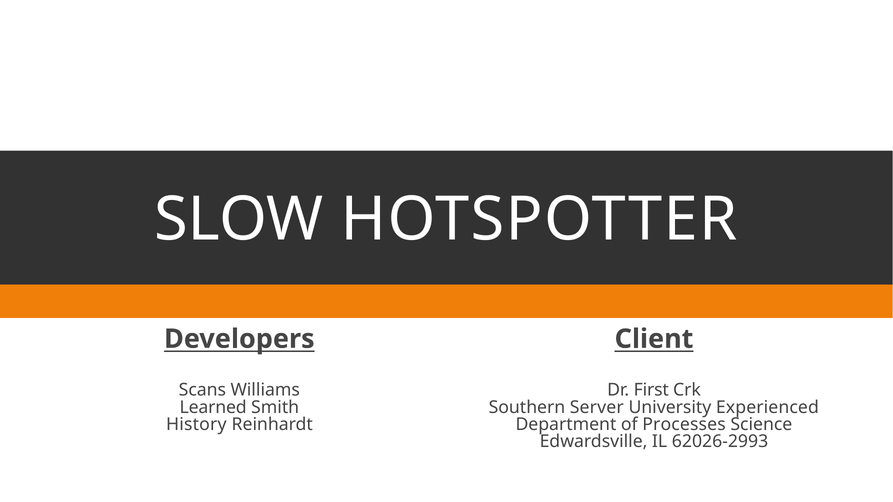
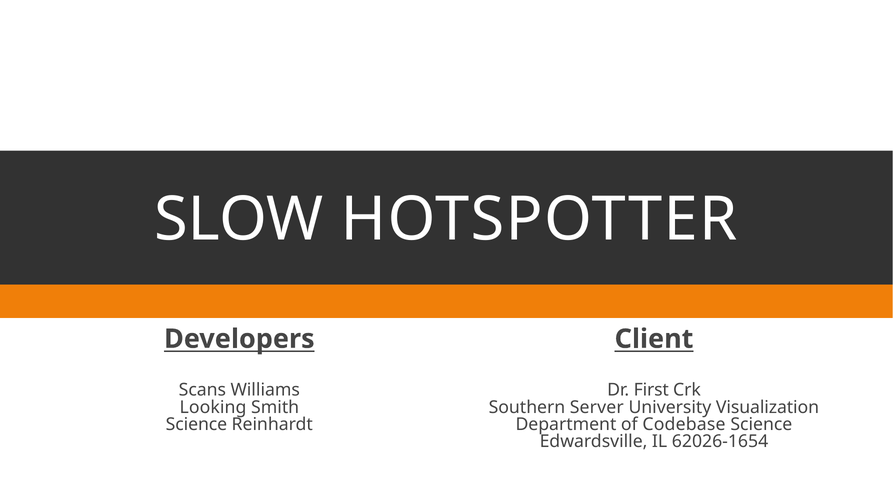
Learned: Learned -> Looking
Experienced: Experienced -> Visualization
History at (196, 425): History -> Science
Processes: Processes -> Codebase
62026-2993: 62026-2993 -> 62026-1654
